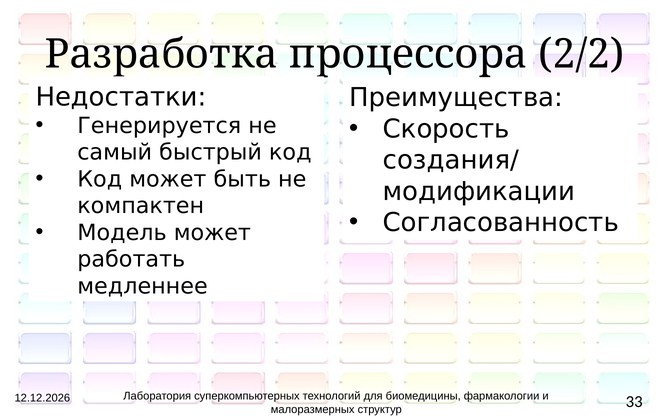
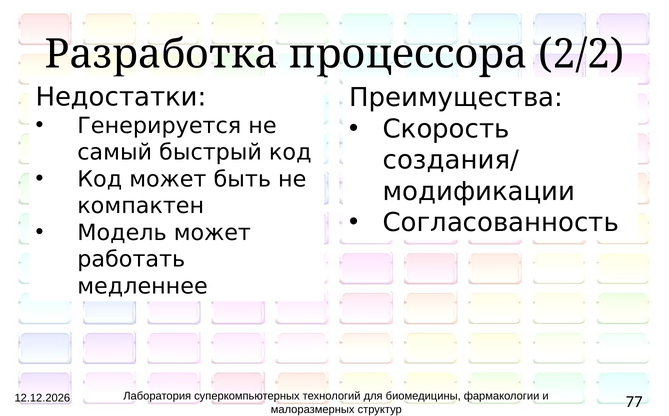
33: 33 -> 77
